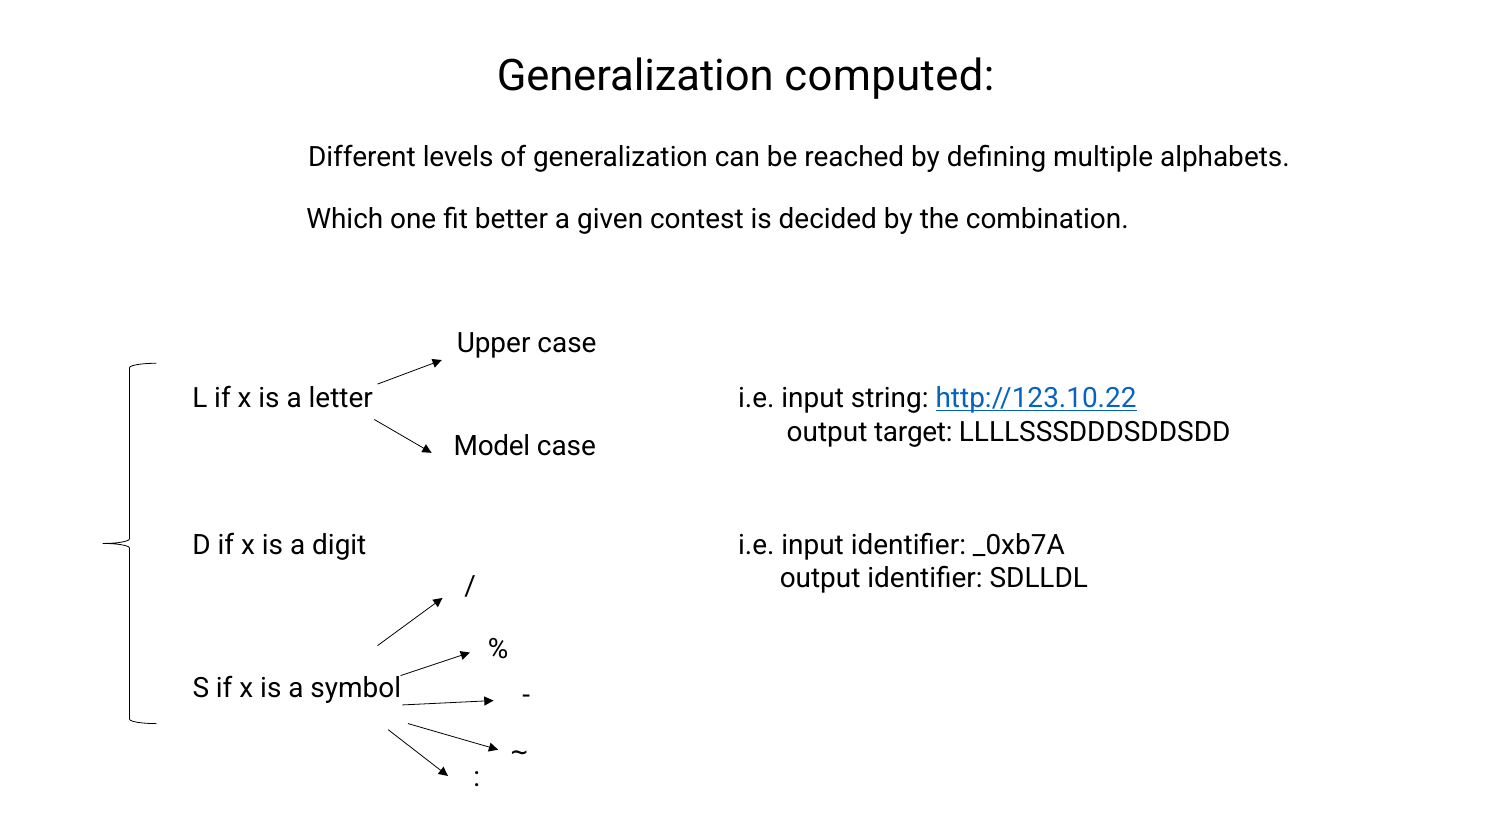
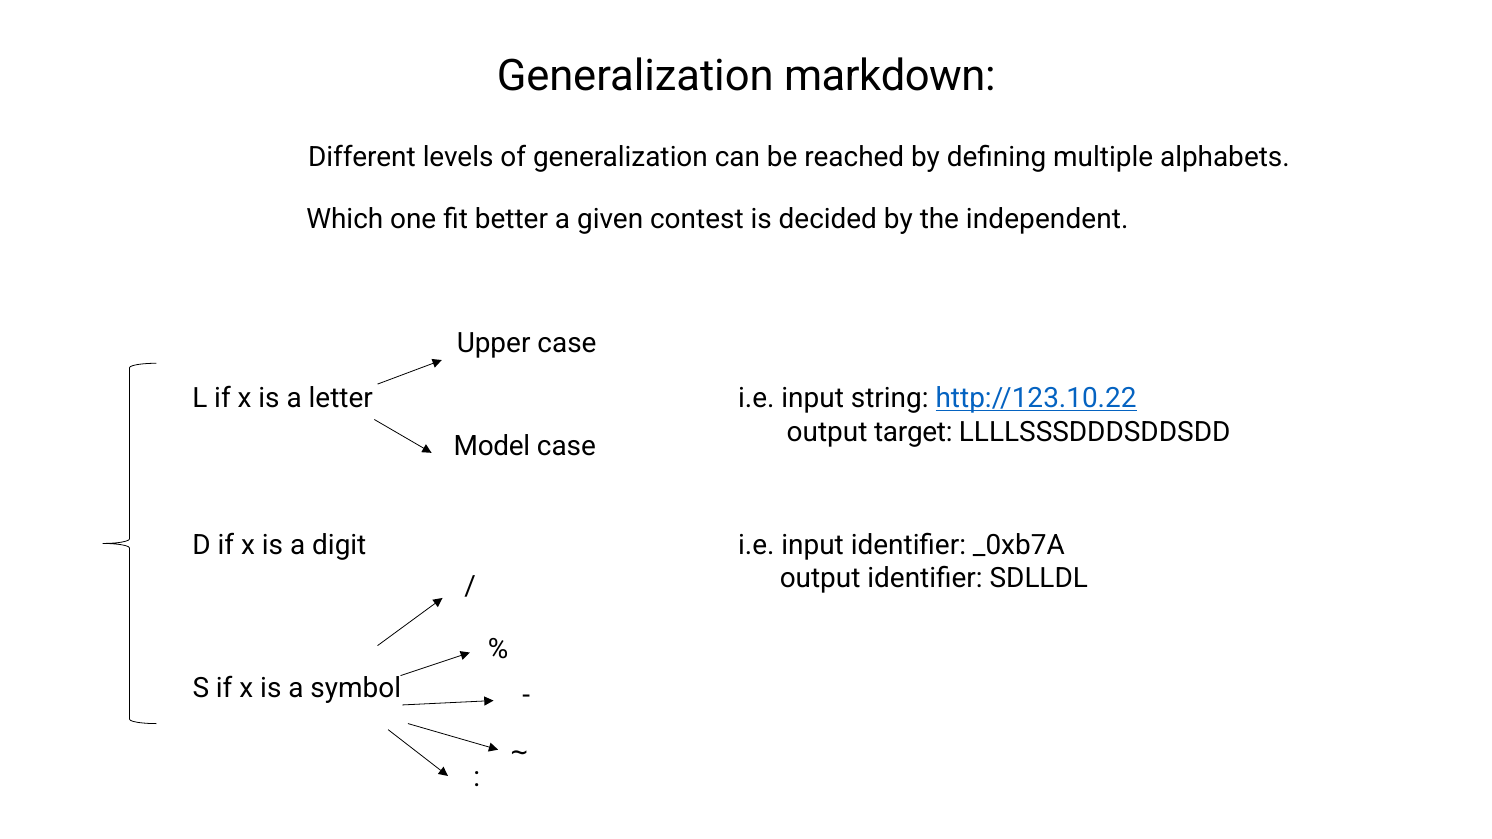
computed: computed -> markdown
combination: combination -> independent
